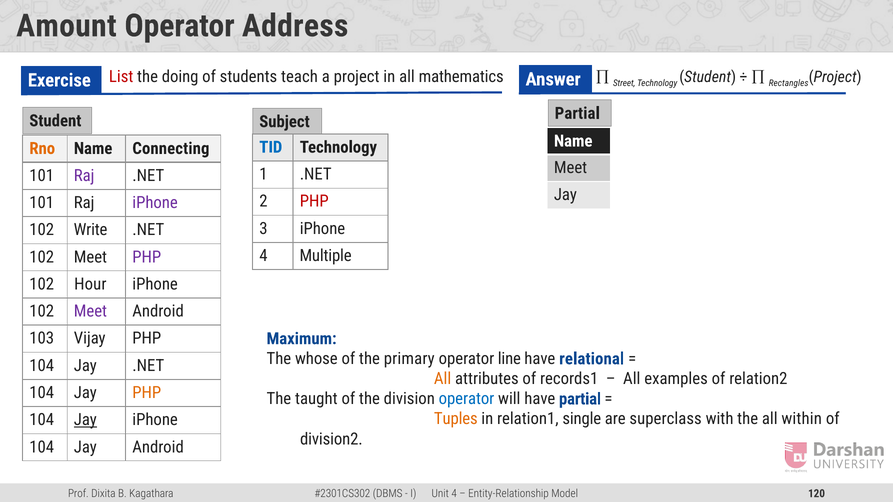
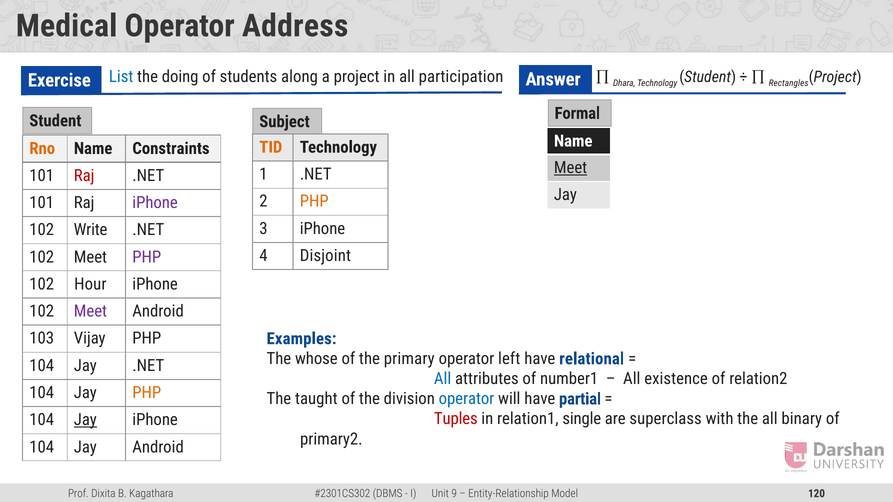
Amount: Amount -> Medical
Street: Street -> Dhara
List colour: red -> blue
teach: teach -> along
mathematics: mathematics -> participation
Partial at (577, 113): Partial -> Formal
TID colour: blue -> orange
Connecting: Connecting -> Constraints
Meet at (571, 168) underline: none -> present
Raj at (84, 176) colour: purple -> red
PHP at (314, 202) colour: red -> orange
Multiple: Multiple -> Disjoint
Maximum: Maximum -> Examples
line: line -> left
All at (443, 379) colour: orange -> blue
records1: records1 -> number1
examples: examples -> existence
Tuples colour: orange -> red
within: within -> binary
division2: division2 -> primary2
4 at (454, 494): 4 -> 9
